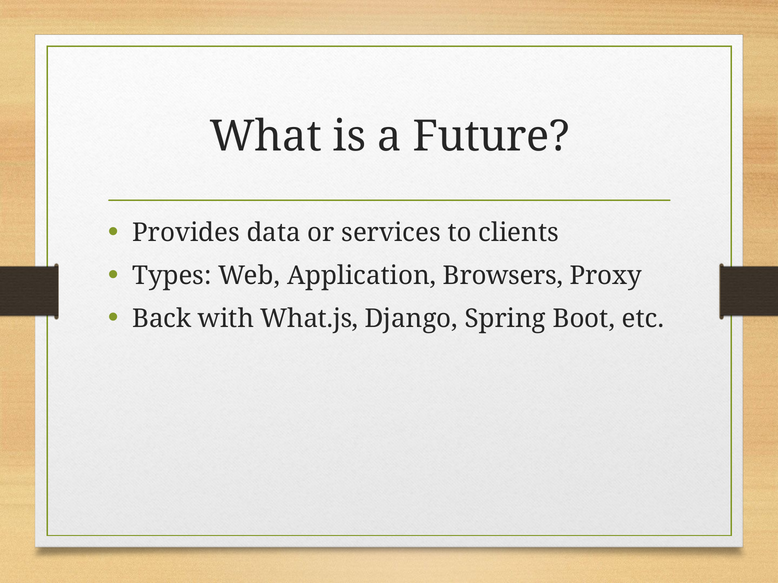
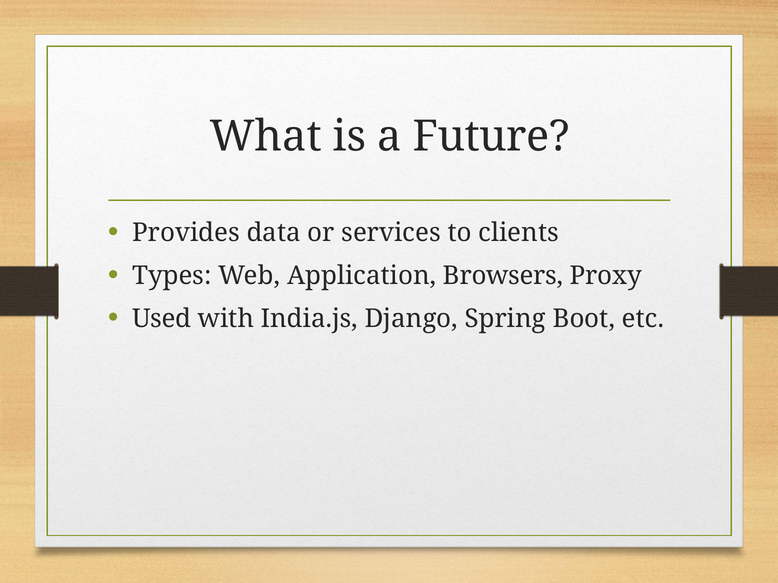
Back: Back -> Used
What.js: What.js -> India.js
